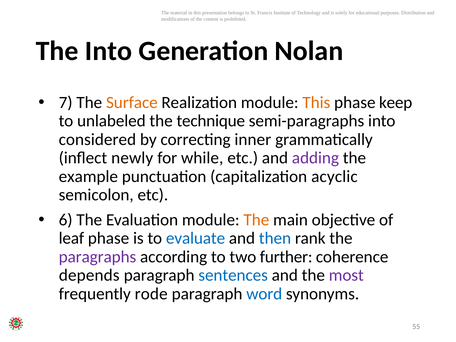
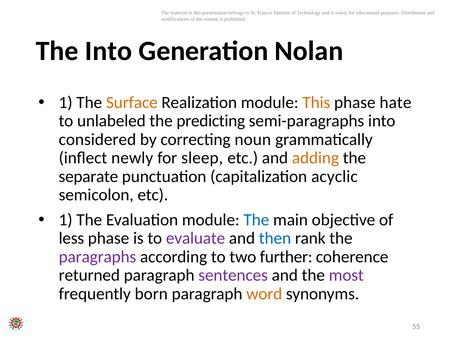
7 at (66, 102): 7 -> 1
keep: keep -> hate
technique: technique -> predicting
inner: inner -> noun
while: while -> sleep
adding colour: purple -> orange
example: example -> separate
6 at (66, 220): 6 -> 1
The at (256, 220) colour: orange -> blue
leaf: leaf -> less
evaluate colour: blue -> purple
depends: depends -> returned
sentences colour: blue -> purple
rode: rode -> born
word colour: blue -> orange
